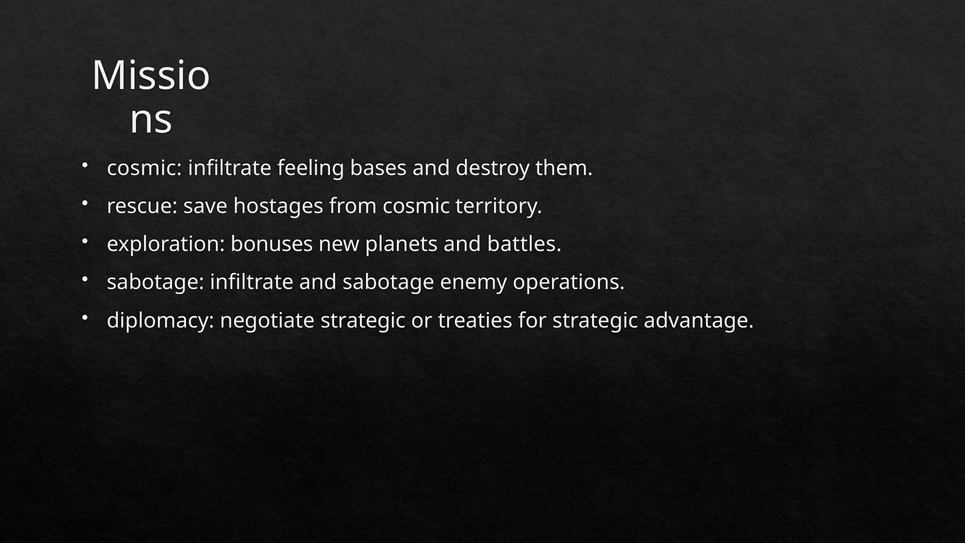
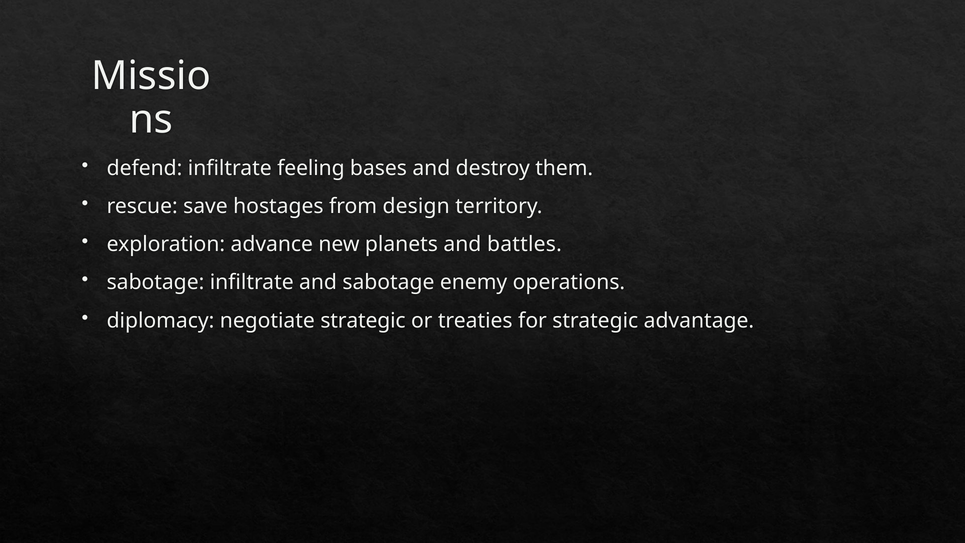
cosmic at (144, 168): cosmic -> defend
from cosmic: cosmic -> design
bonuses: bonuses -> advance
